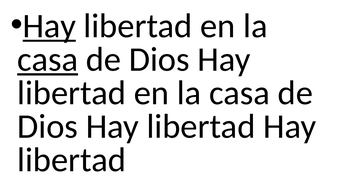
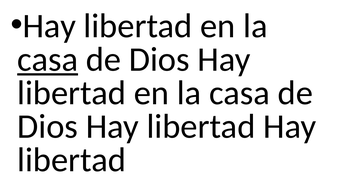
Hay at (49, 26) underline: present -> none
